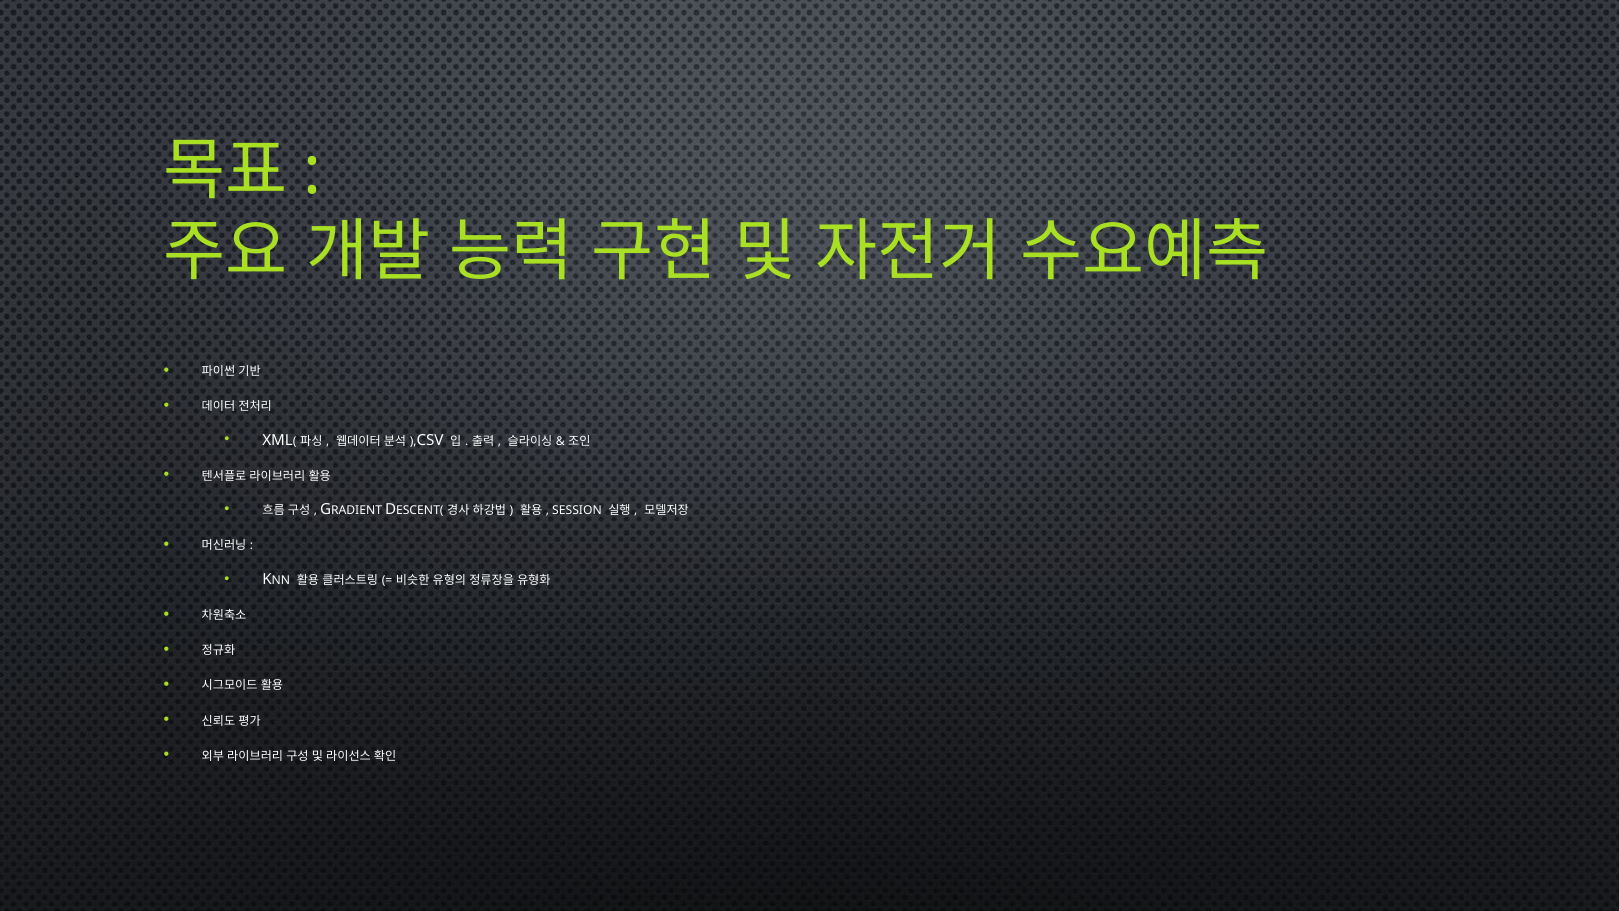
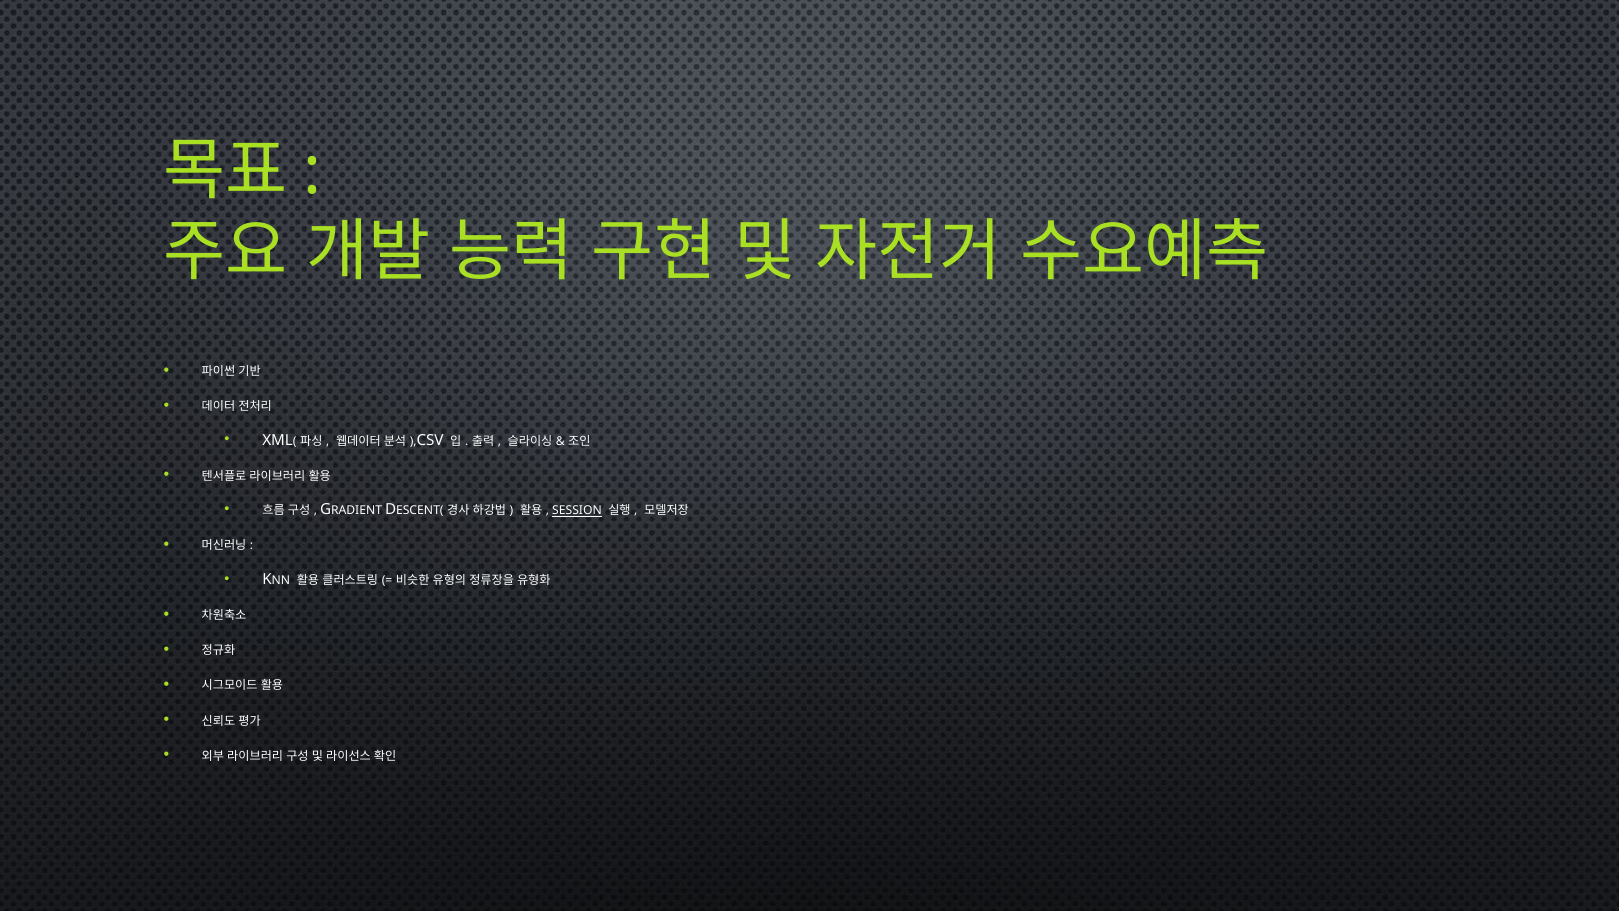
SESSION underline: none -> present
